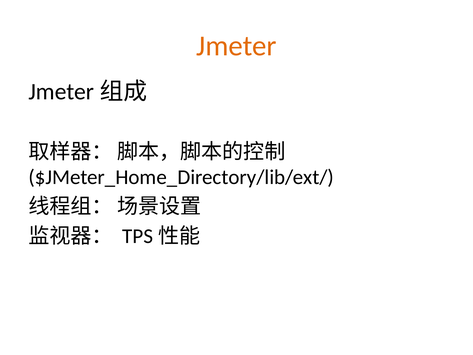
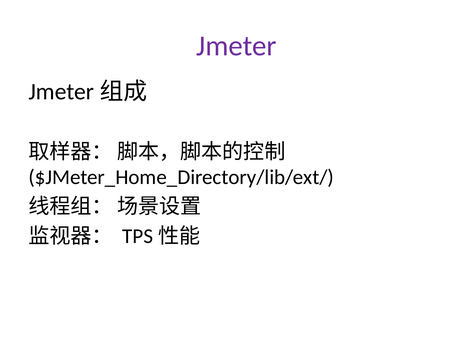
Jmeter colour: orange -> purple
